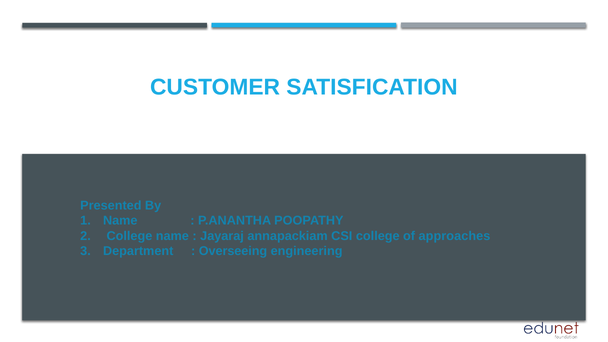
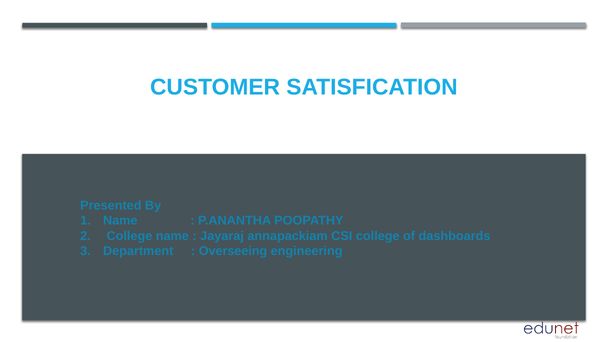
approaches: approaches -> dashboards
